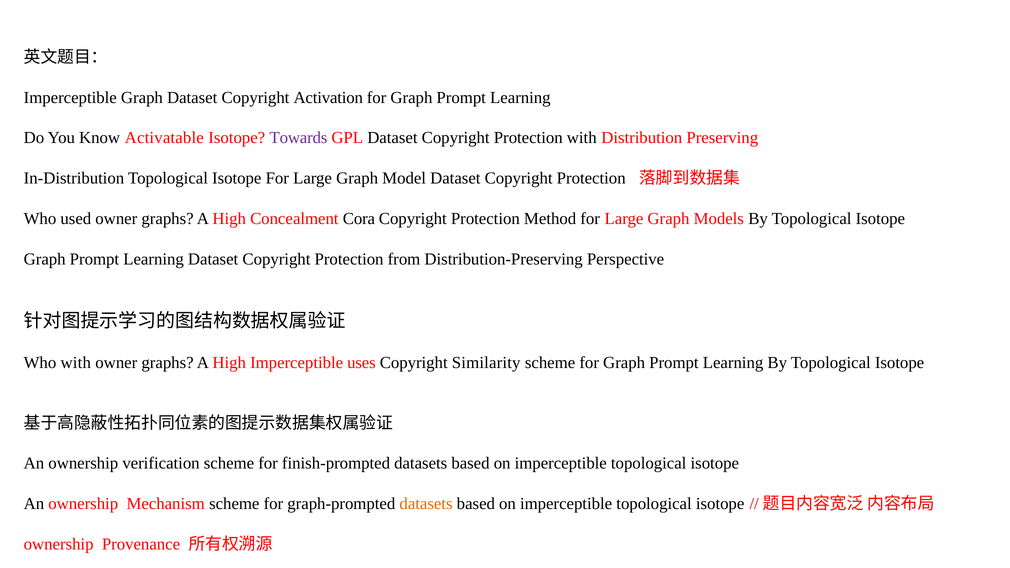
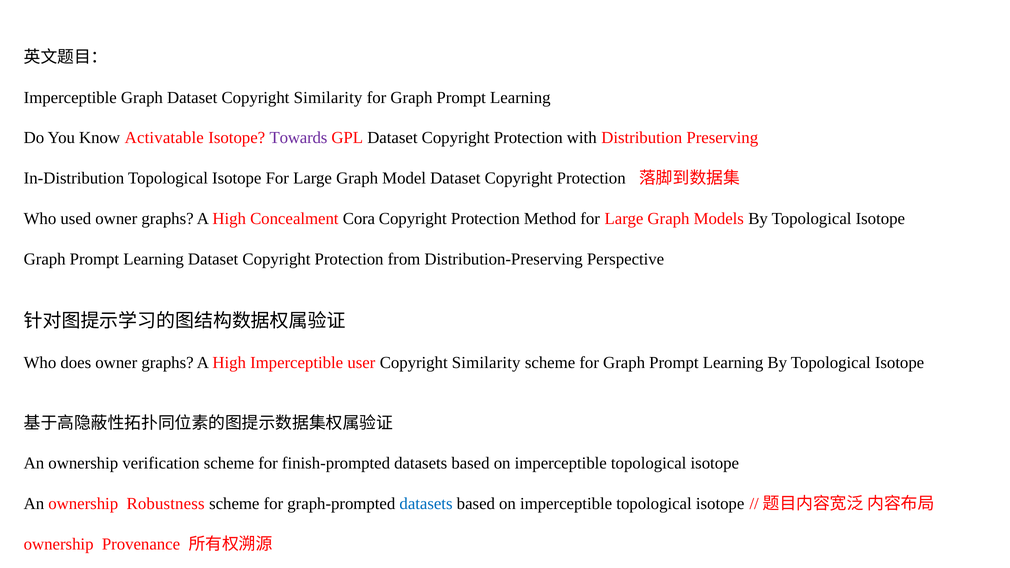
Dataset Copyright Activation: Activation -> Similarity
Who with: with -> does
uses: uses -> user
Mechanism: Mechanism -> Robustness
datasets at (426, 504) colour: orange -> blue
